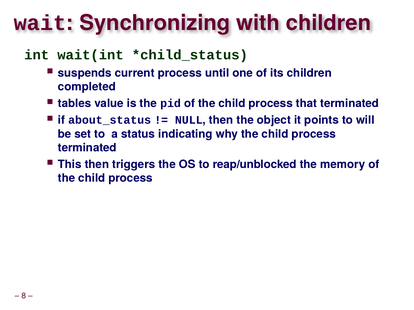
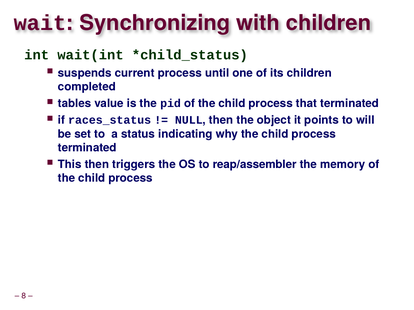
about_status: about_status -> races_status
reap/unblocked: reap/unblocked -> reap/assembler
